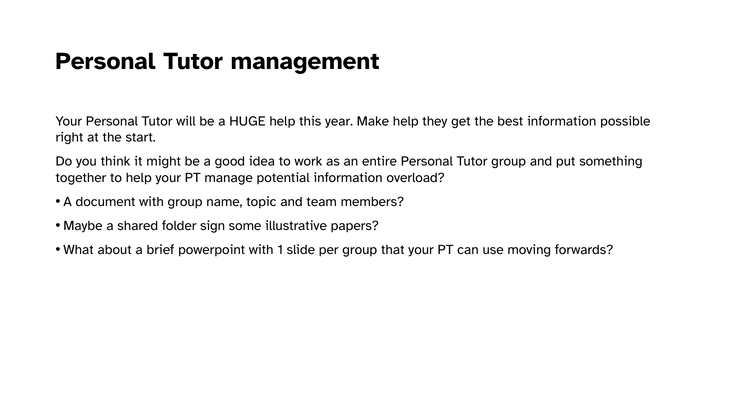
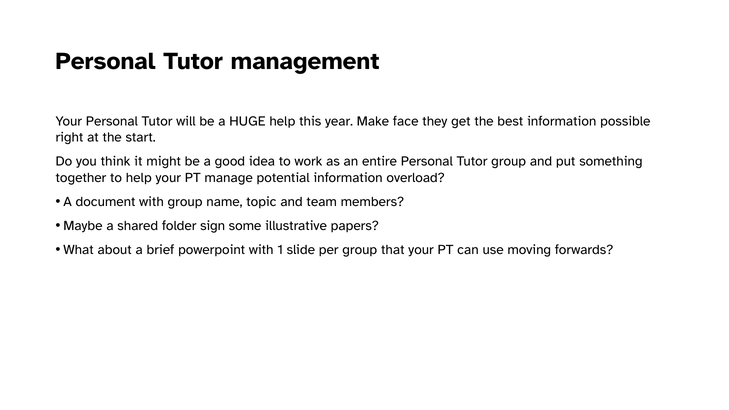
Make help: help -> face
